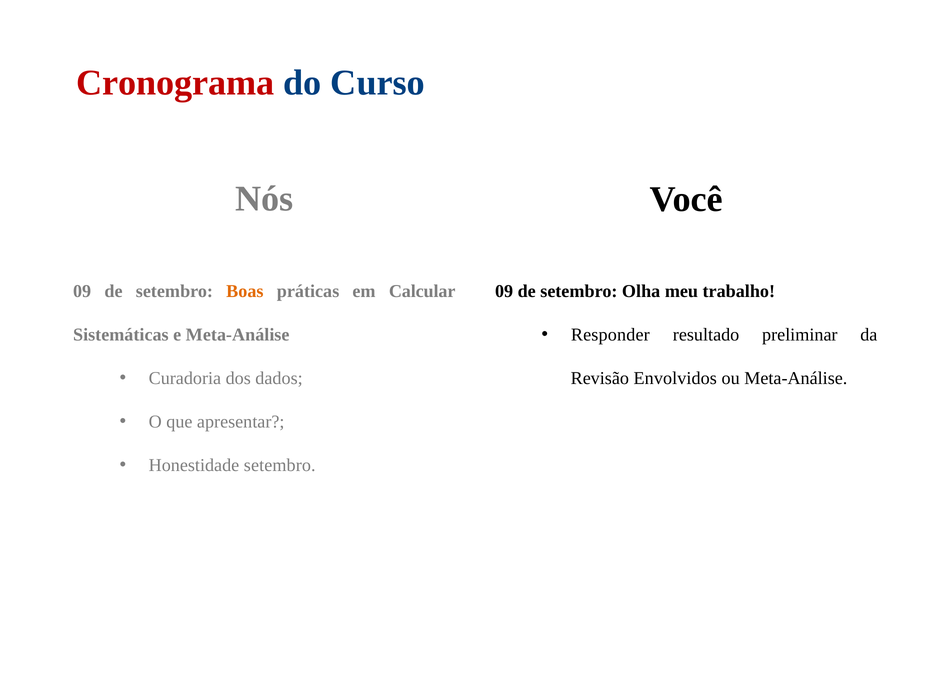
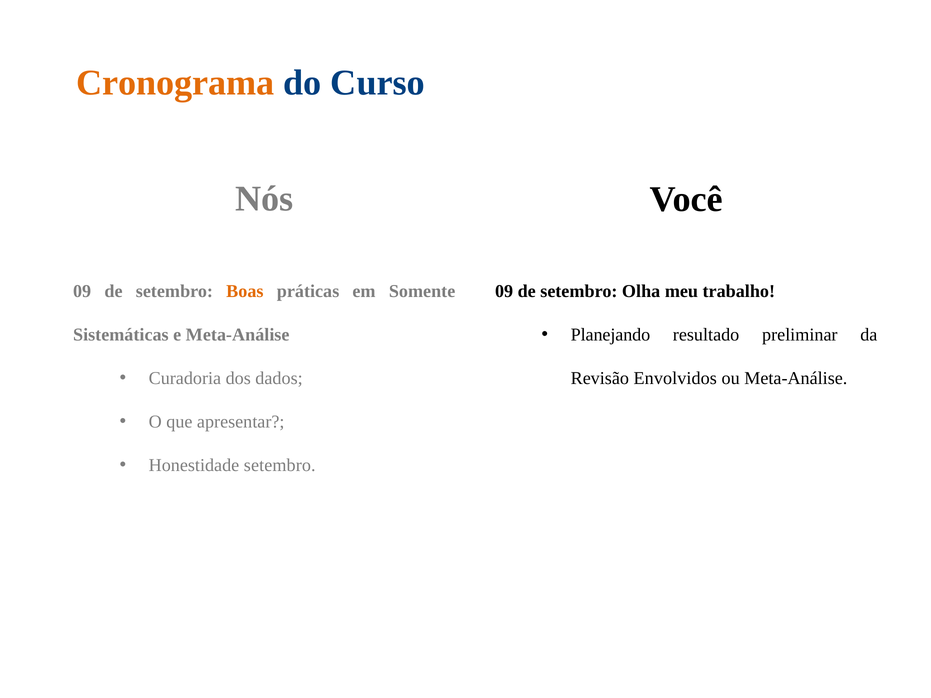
Cronograma colour: red -> orange
Calcular: Calcular -> Somente
Responder: Responder -> Planejando
